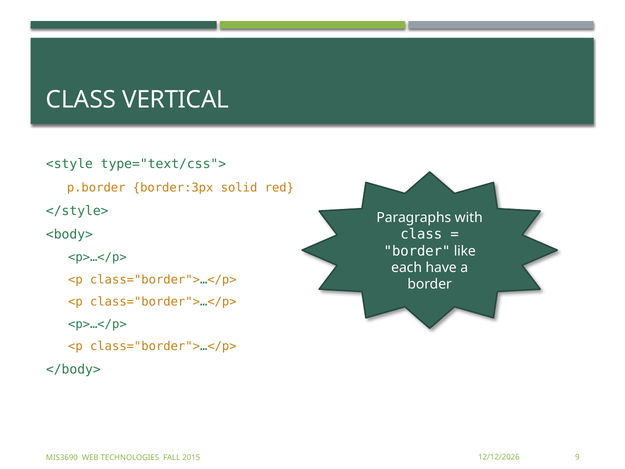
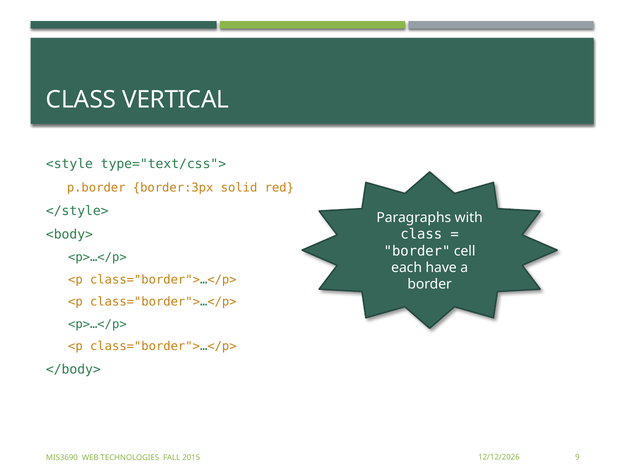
like: like -> cell
